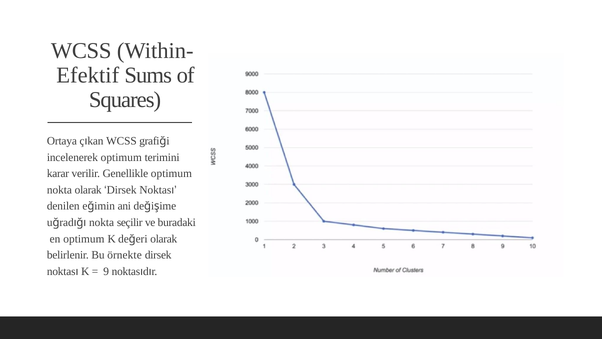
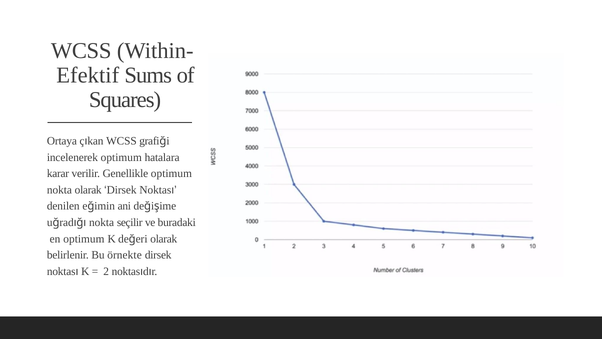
terimini: terimini -> hatalara
9: 9 -> 2
